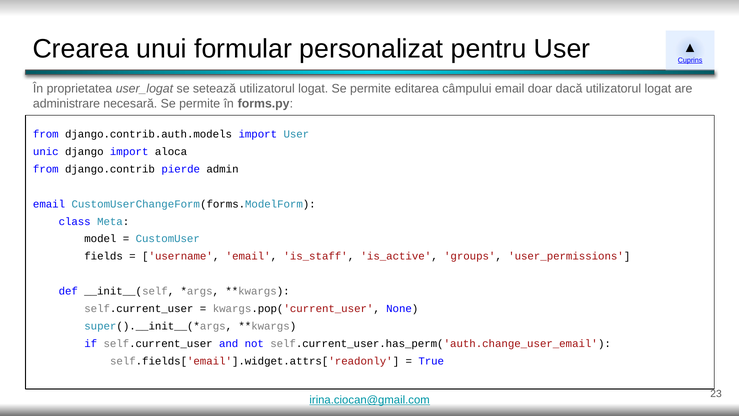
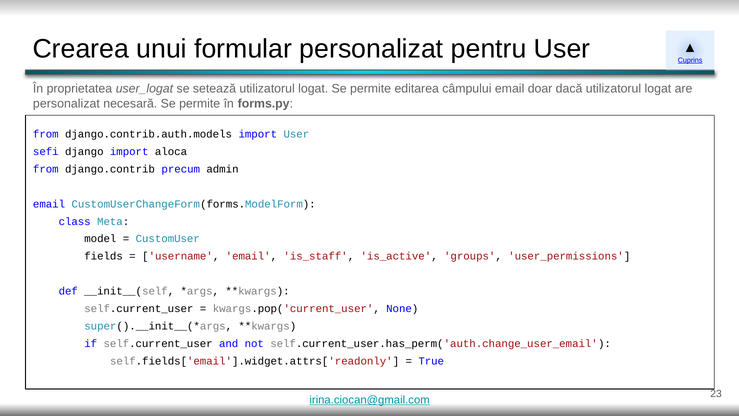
administrare at (67, 104): administrare -> personalizat
unic: unic -> sefi
pierde: pierde -> precum
